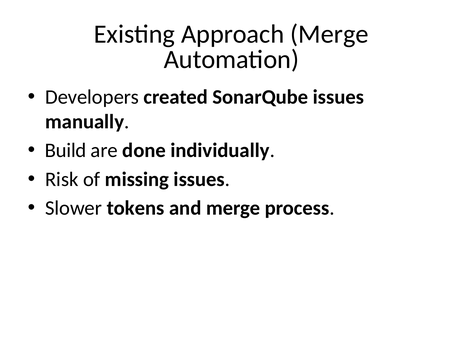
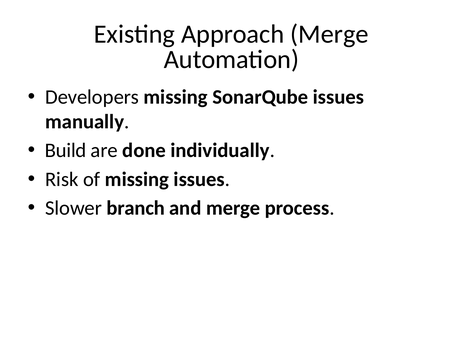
Developers created: created -> missing
tokens: tokens -> branch
